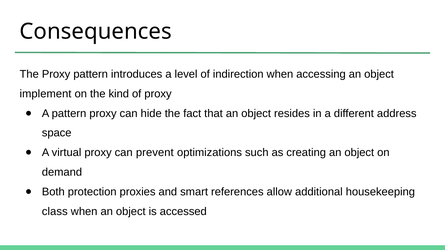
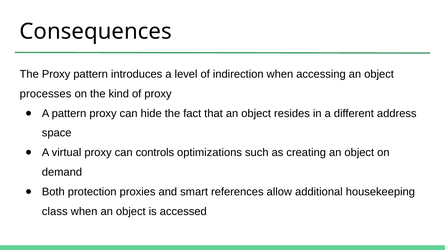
implement: implement -> processes
prevent: prevent -> controls
